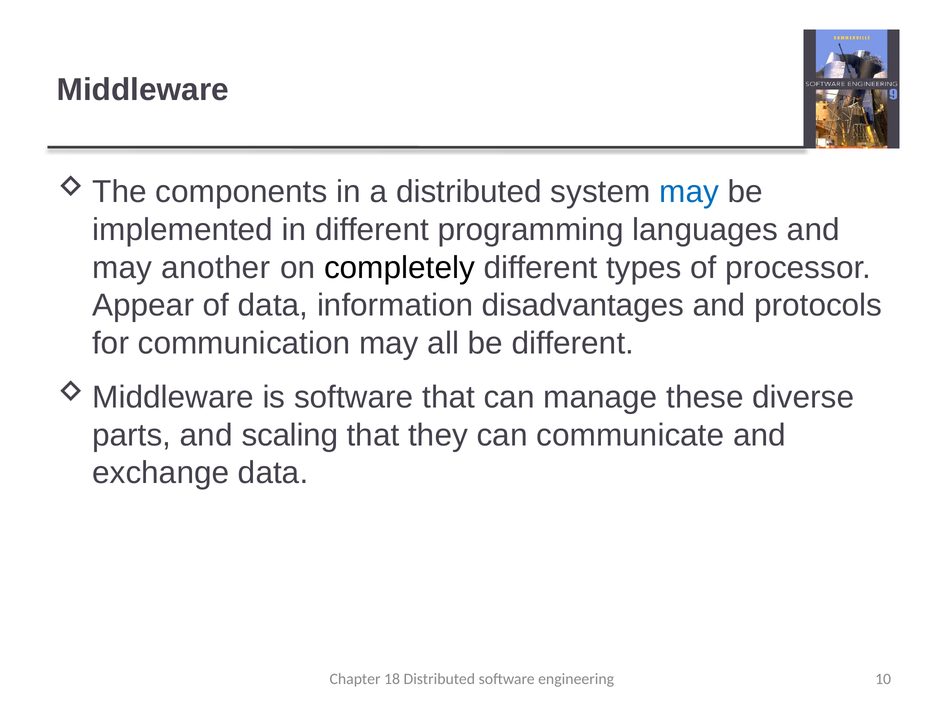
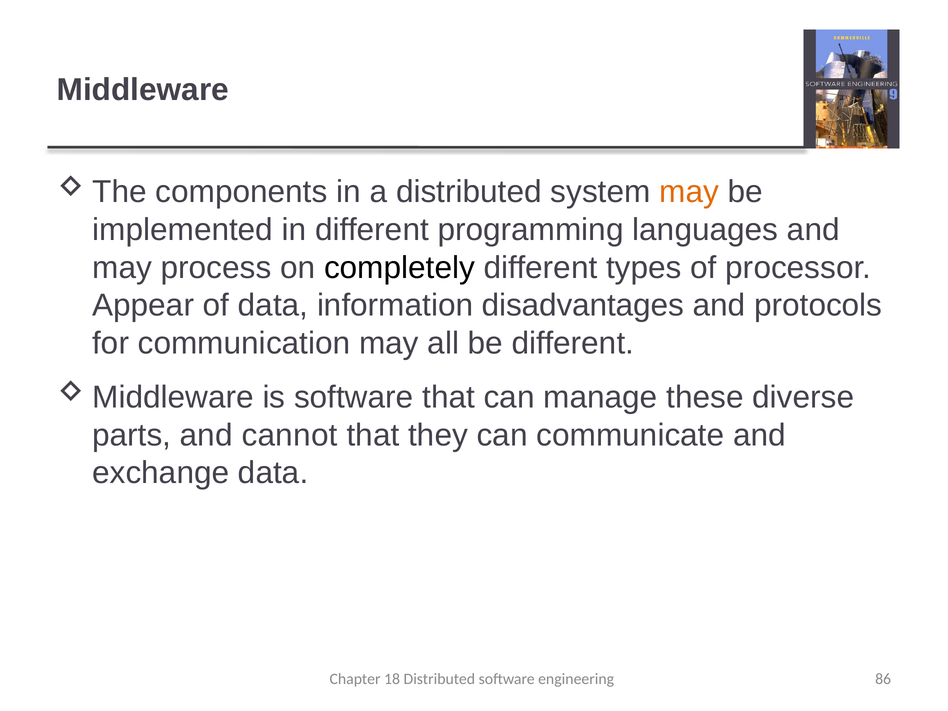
may at (689, 192) colour: blue -> orange
another: another -> process
scaling: scaling -> cannot
10: 10 -> 86
